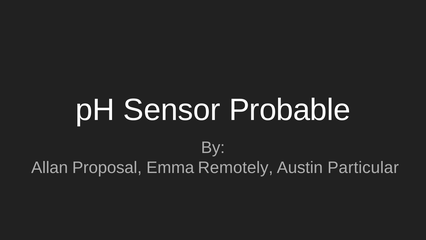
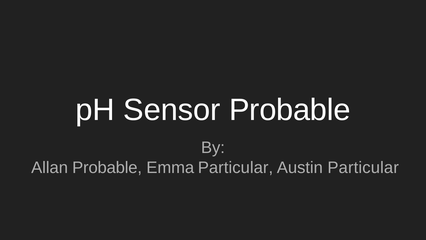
Allan Proposal: Proposal -> Probable
Emma Remotely: Remotely -> Particular
